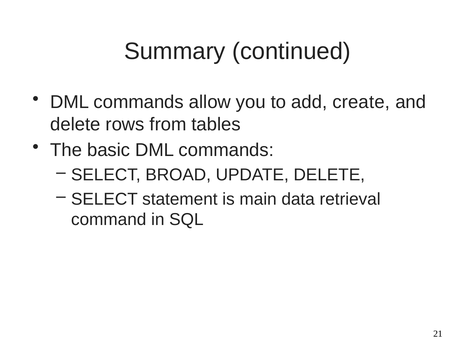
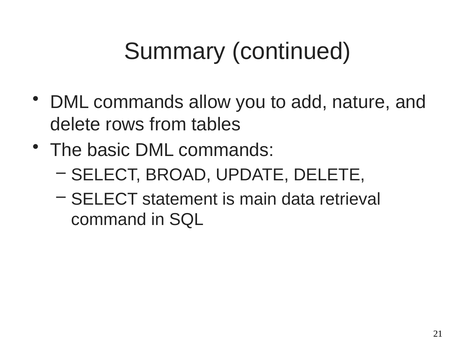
create: create -> nature
